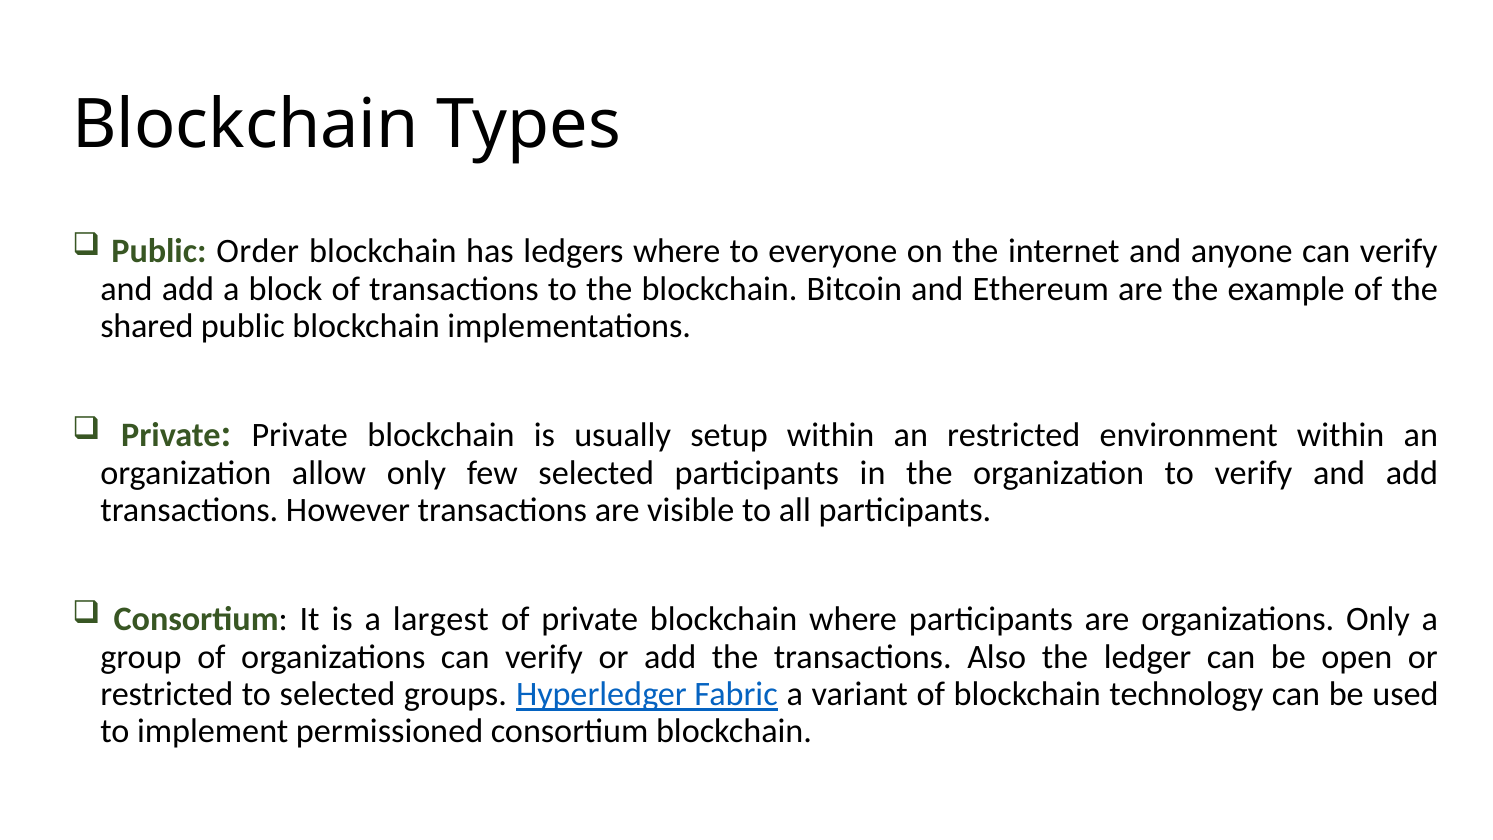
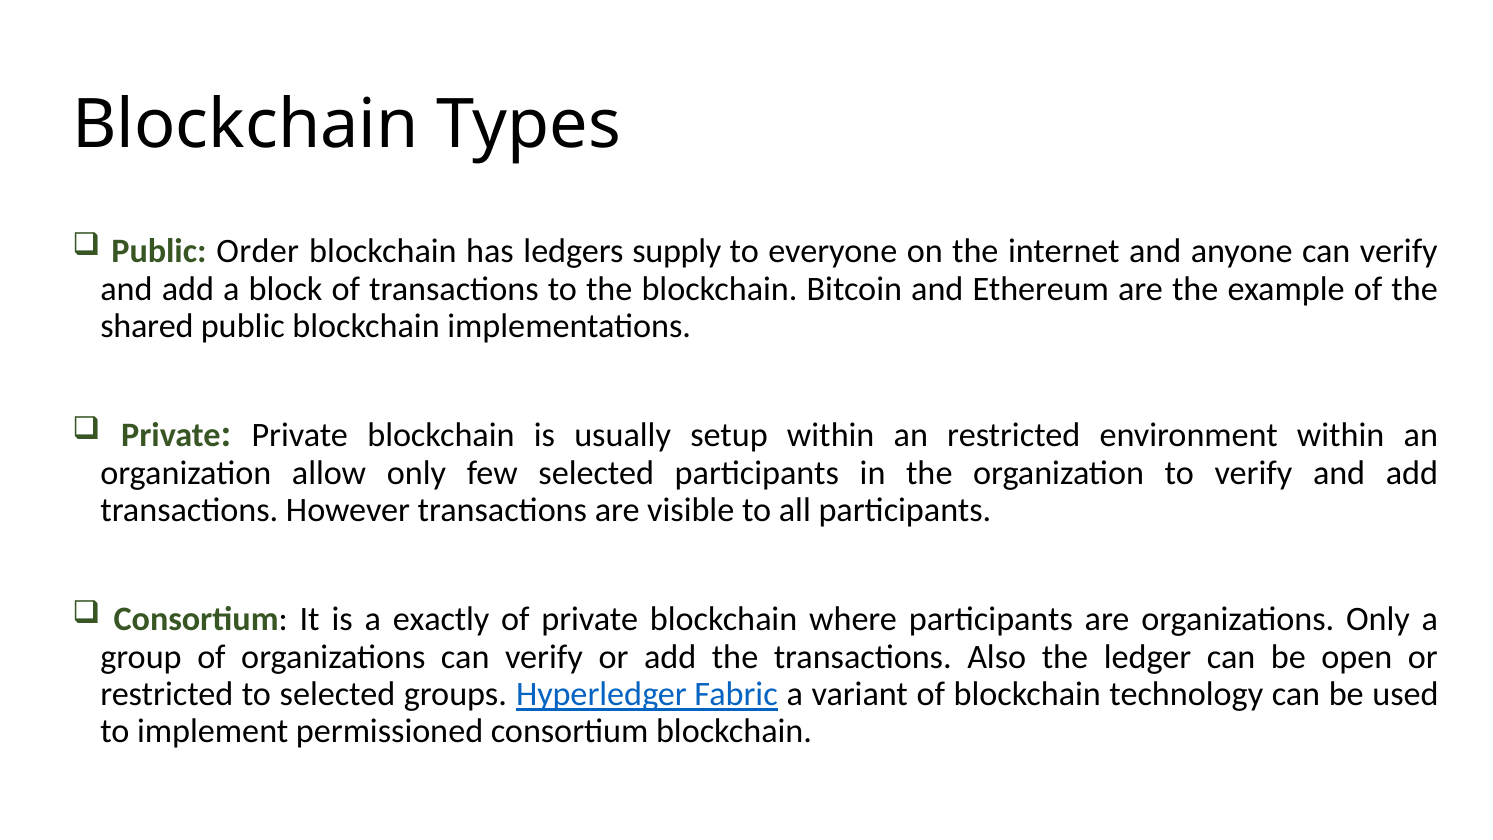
ledgers where: where -> supply
largest: largest -> exactly
